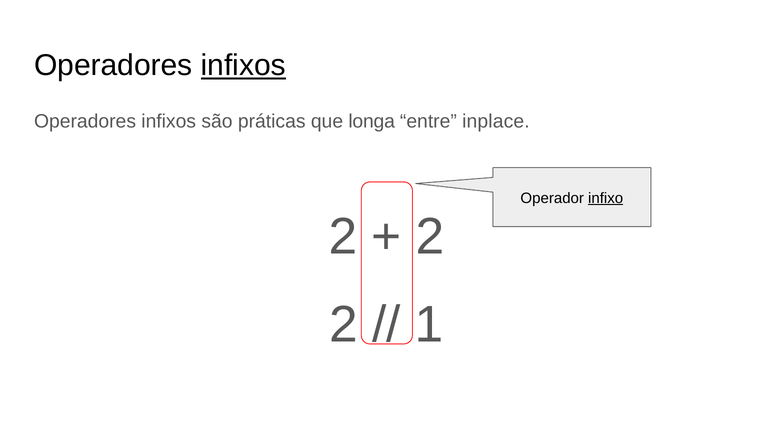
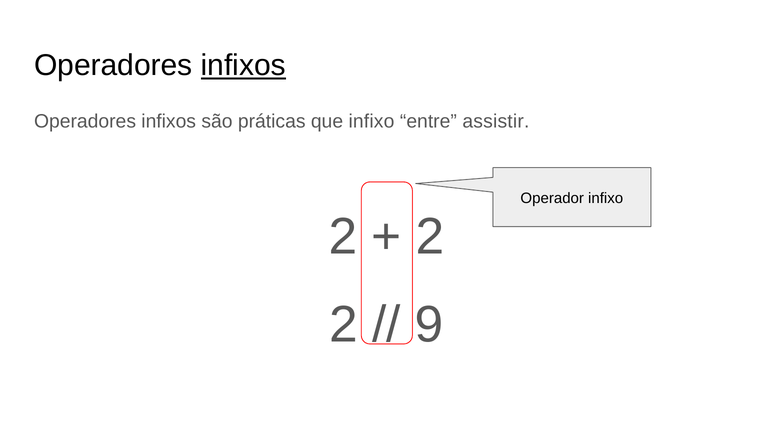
que longa: longa -> infixo
inplace: inplace -> assistir
infixo at (606, 198) underline: present -> none
1: 1 -> 9
